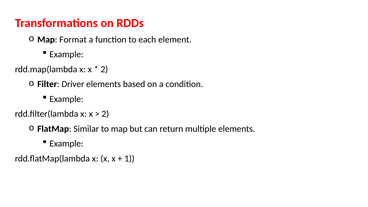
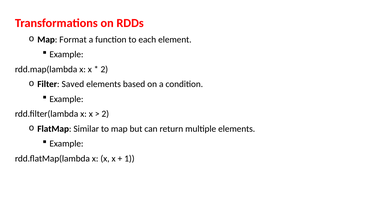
Driver: Driver -> Saved
